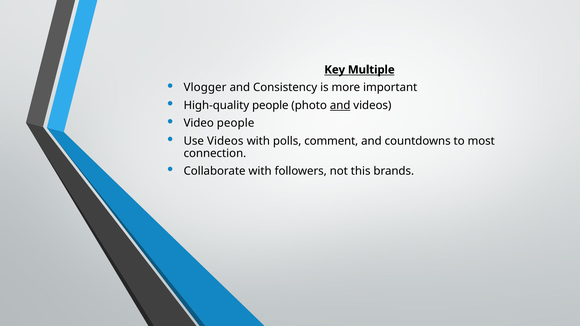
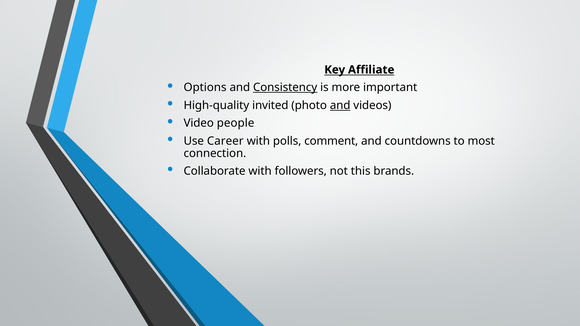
Multiple: Multiple -> Affiliate
Vlogger: Vlogger -> Options
Consistency underline: none -> present
High-quality people: people -> invited
Use Videos: Videos -> Career
